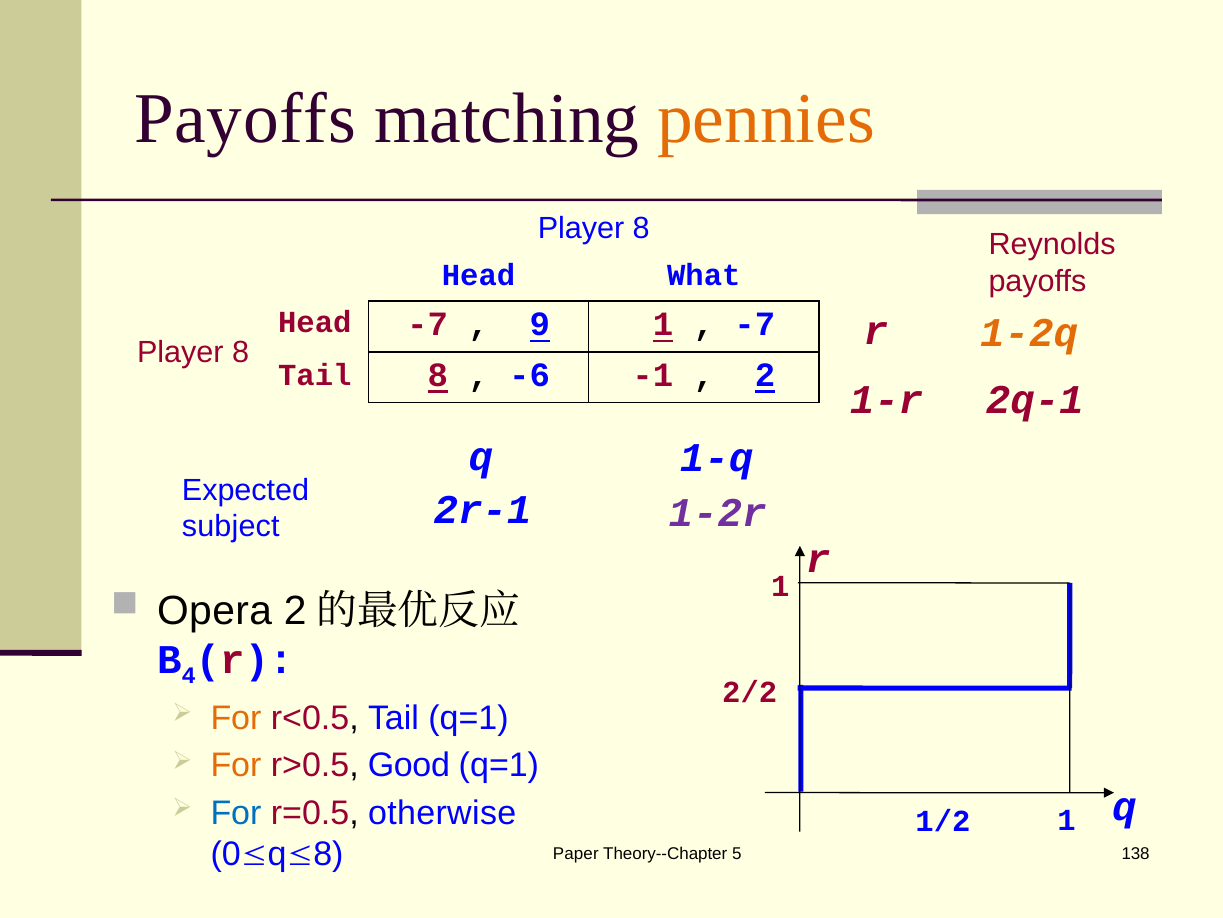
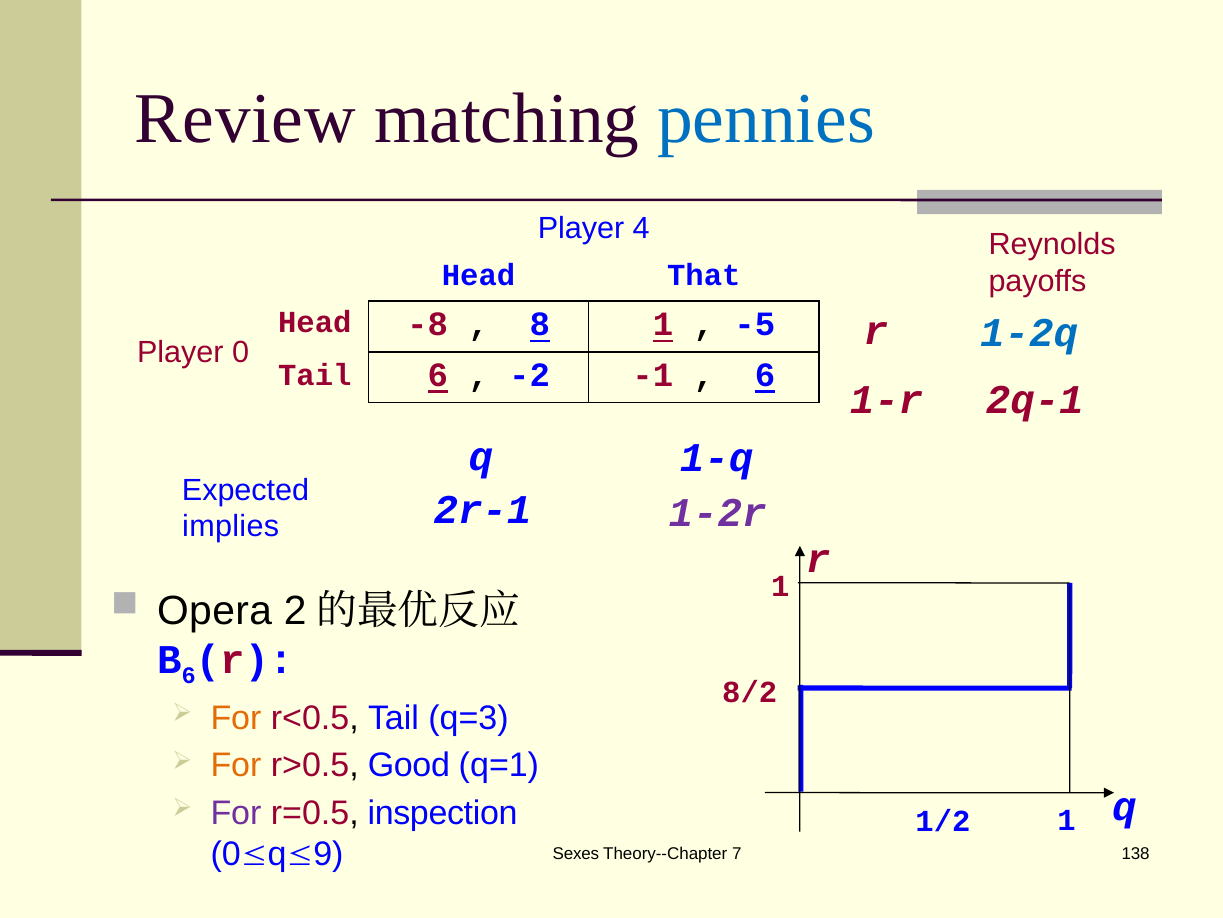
Payoffs at (245, 119): Payoffs -> Review
pennies colour: orange -> blue
8 at (641, 228): 8 -> 4
What: What -> That
Head -7: -7 -> -8
9: 9 -> 8
-7 at (755, 324): -7 -> -5
1-2q colour: orange -> blue
8 at (241, 352): 8 -> 0
Tail 8: 8 -> 6
-6: -6 -> -2
2 at (765, 375): 2 -> 6
subject: subject -> implies
4 at (189, 675): 4 -> 6
2/2: 2/2 -> 8/2
Tail q=1: q=1 -> q=3
For at (236, 813) colour: blue -> purple
otherwise: otherwise -> inspection
8 at (328, 853): 8 -> 9
Paper: Paper -> Sexes
5: 5 -> 7
